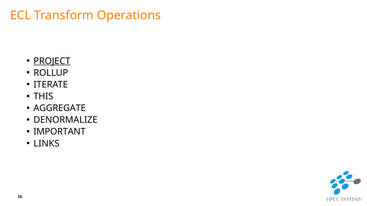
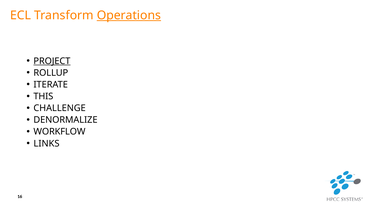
Operations underline: none -> present
AGGREGATE: AGGREGATE -> CHALLENGE
IMPORTANT: IMPORTANT -> WORKFLOW
